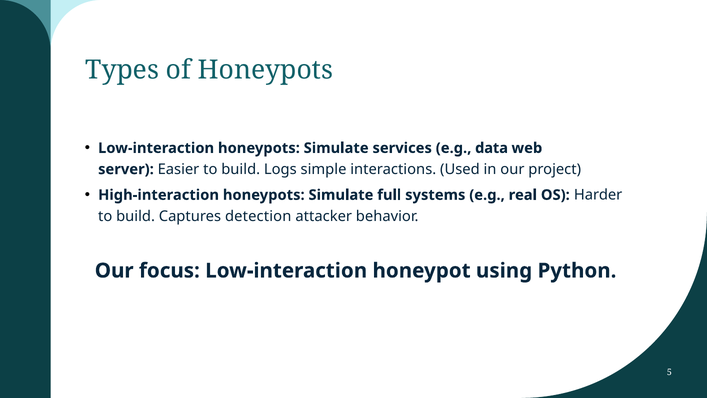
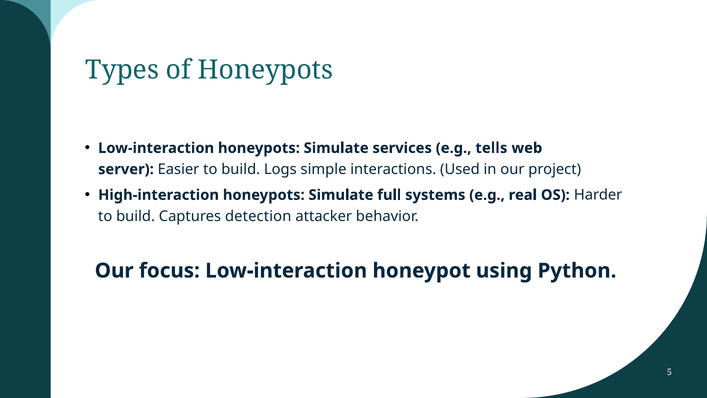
data: data -> tells
